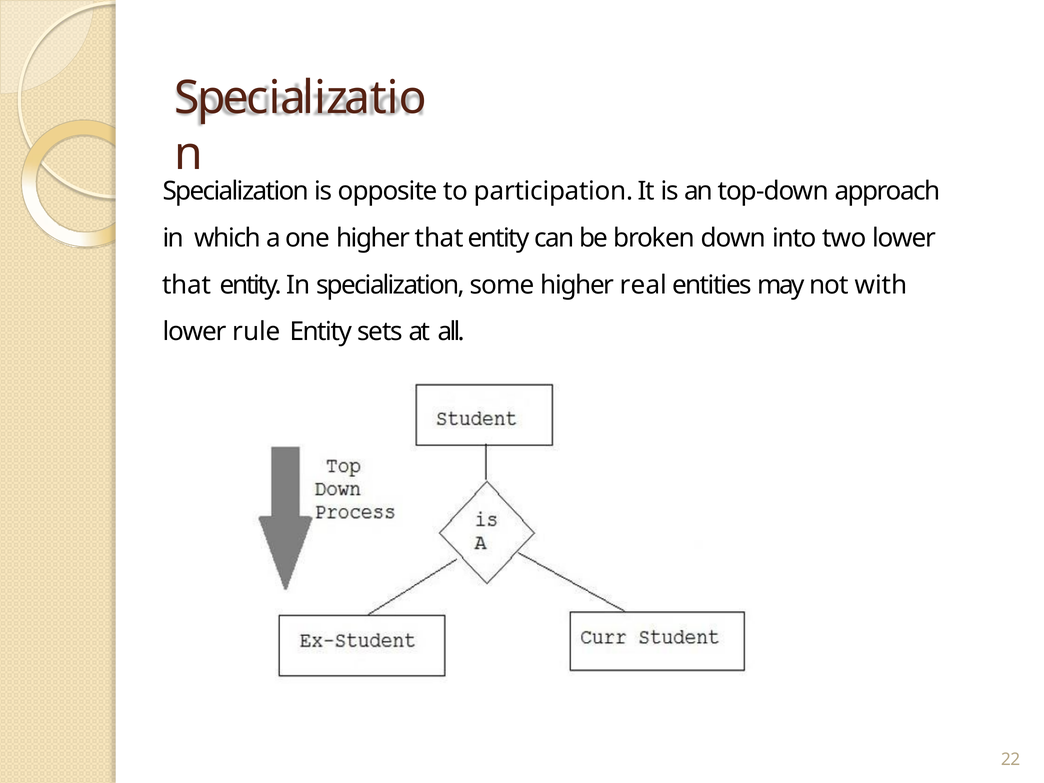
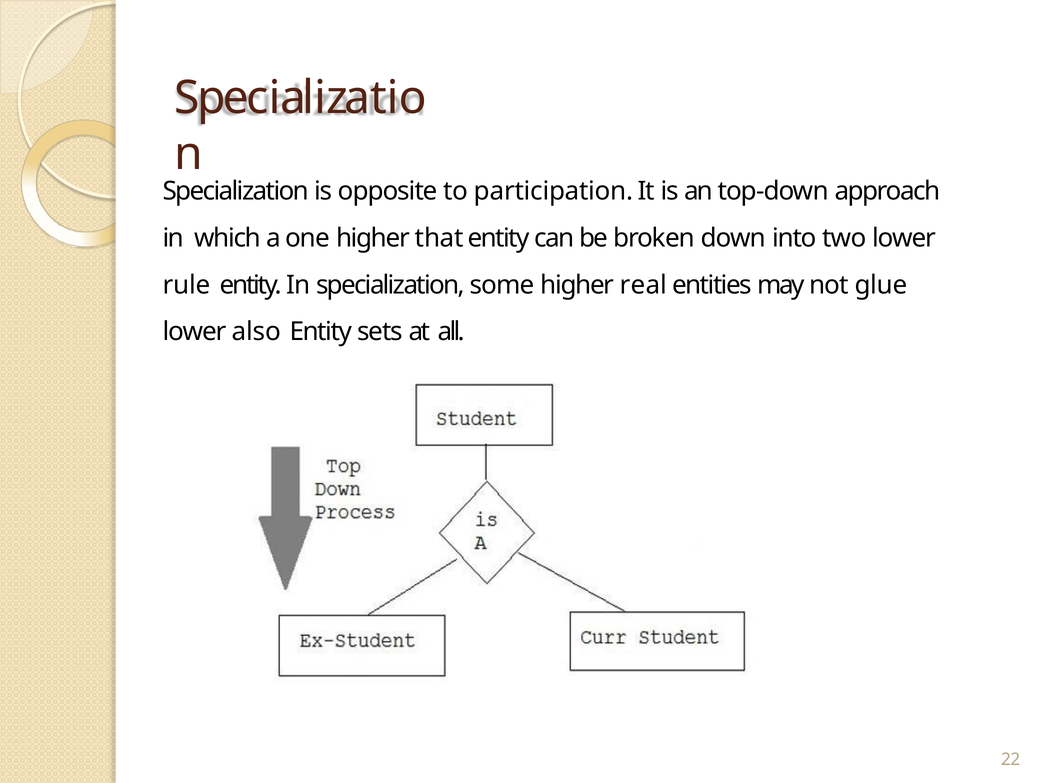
that at (187, 285): that -> rule
with: with -> glue
rule: rule -> also
